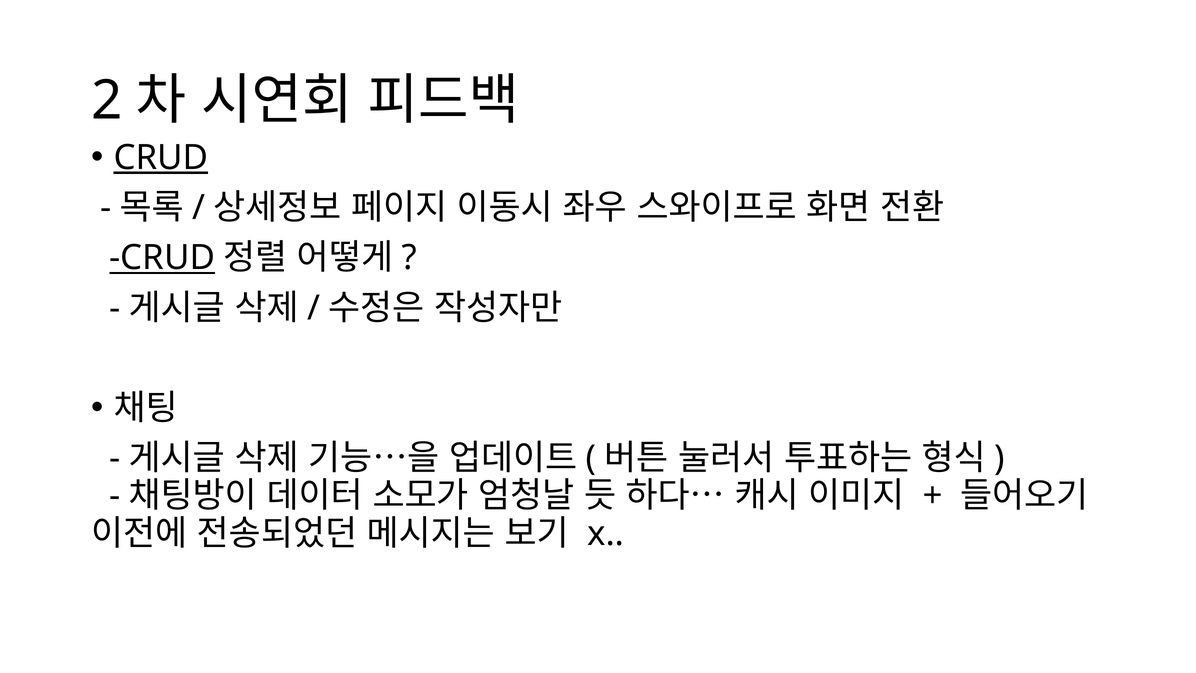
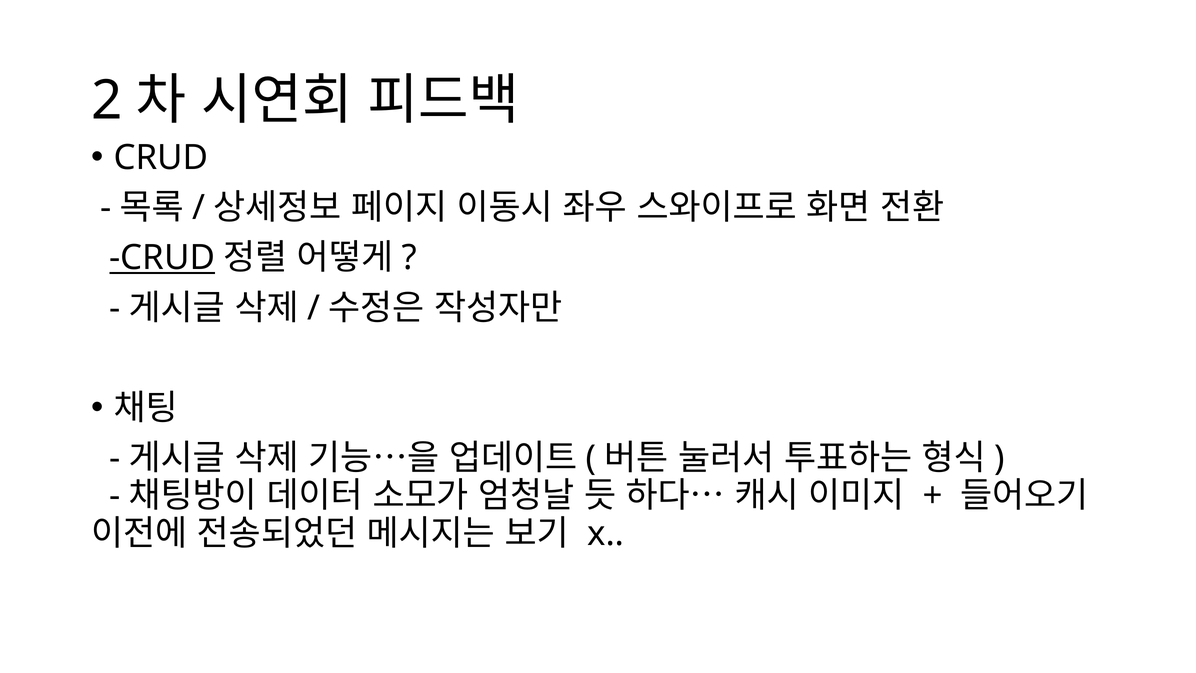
CRUD at (161, 158) underline: present -> none
